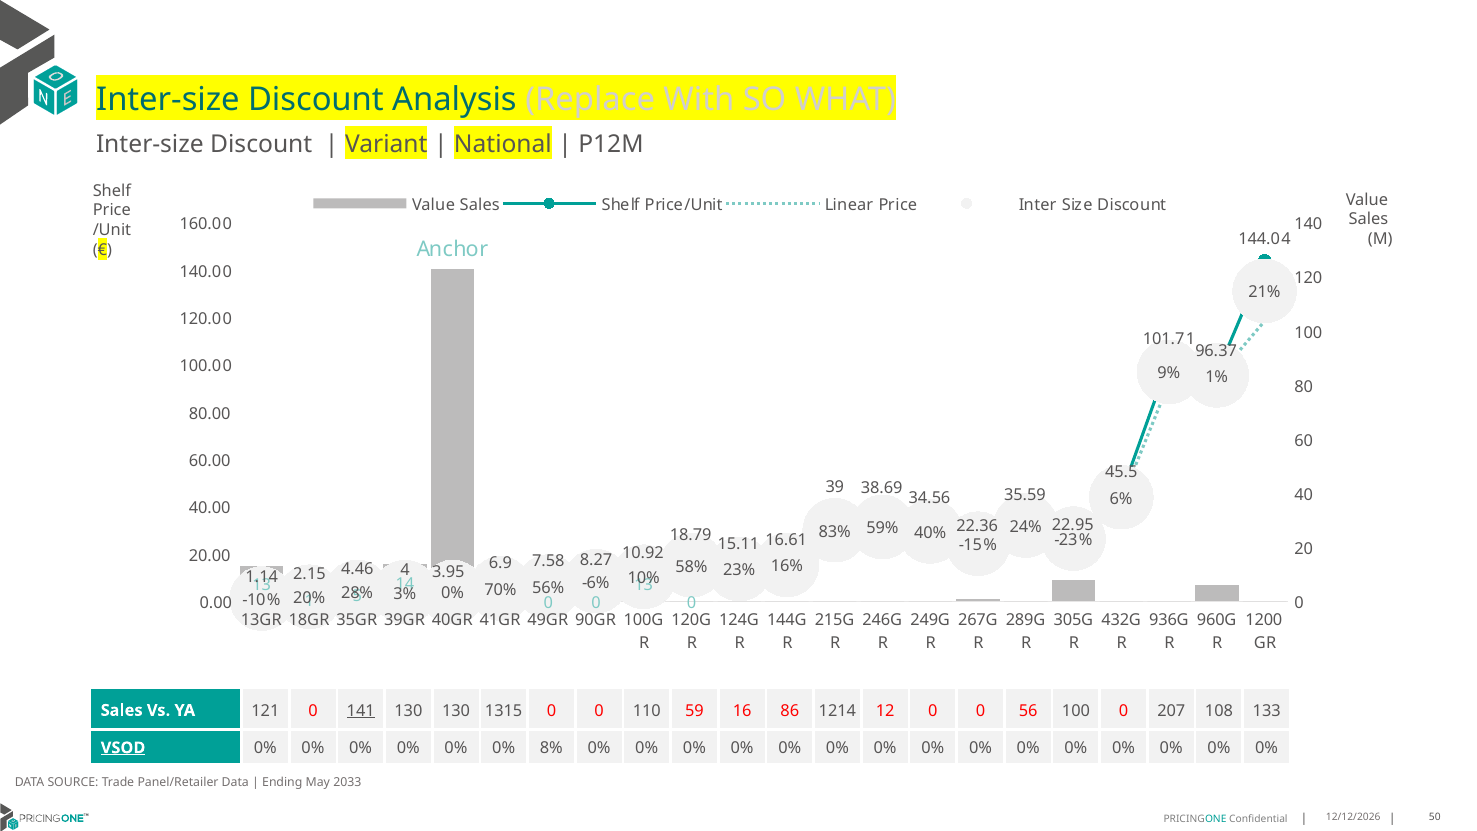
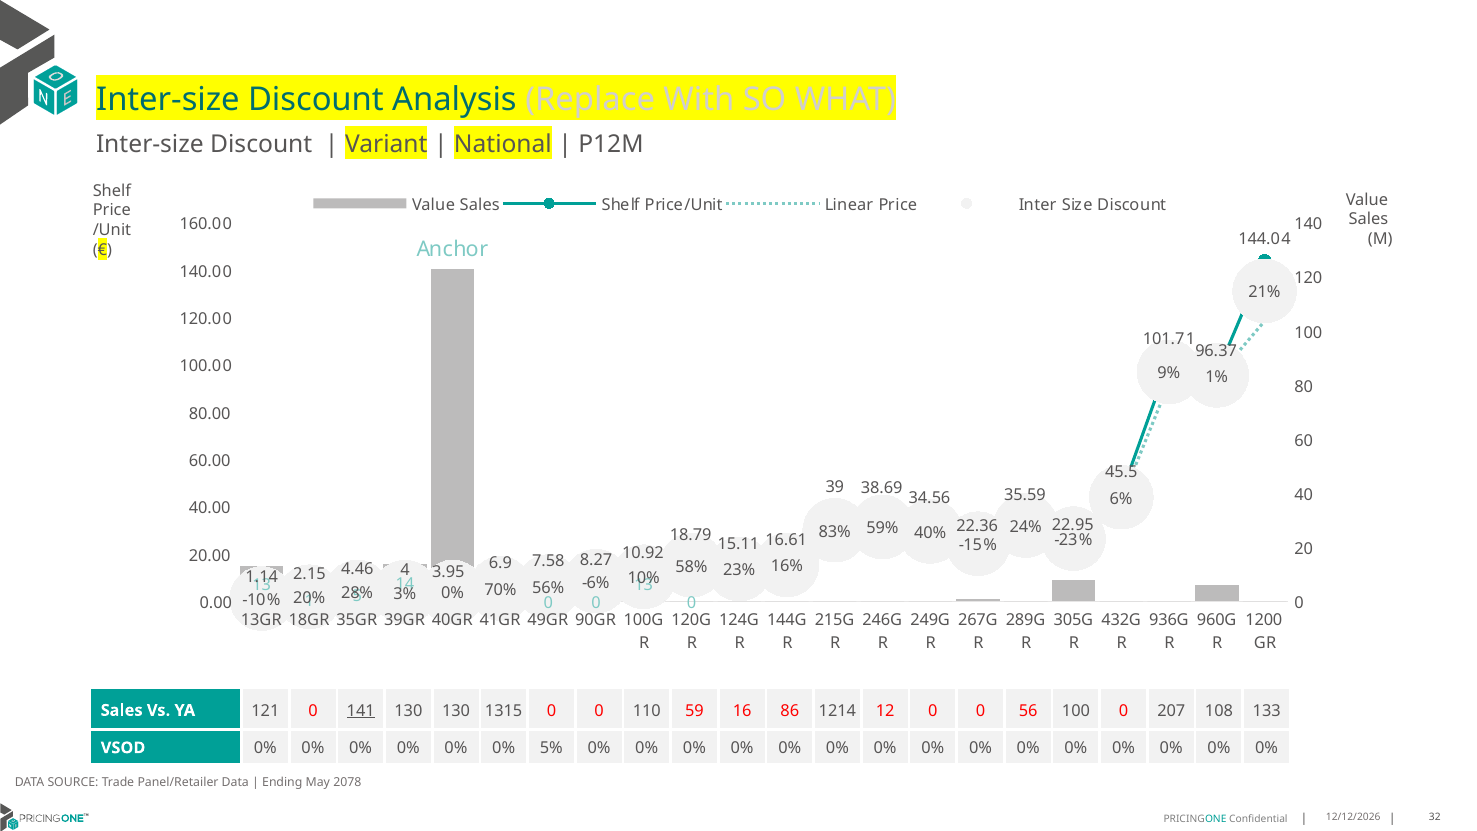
VSOD underline: present -> none
8%: 8% -> 5%
2033: 2033 -> 2078
50: 50 -> 32
